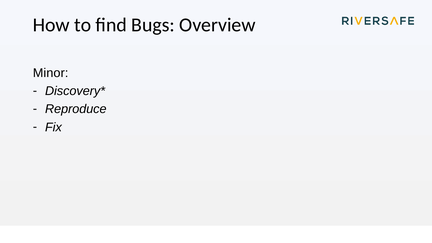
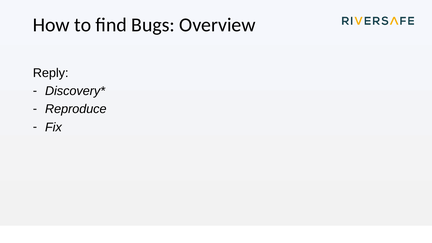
Minor: Minor -> Reply
